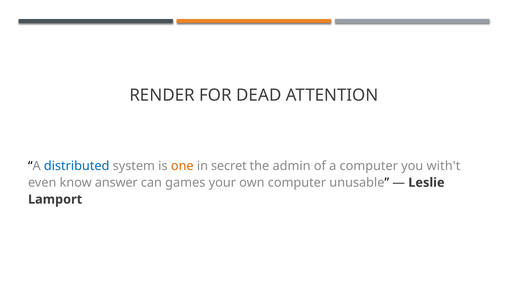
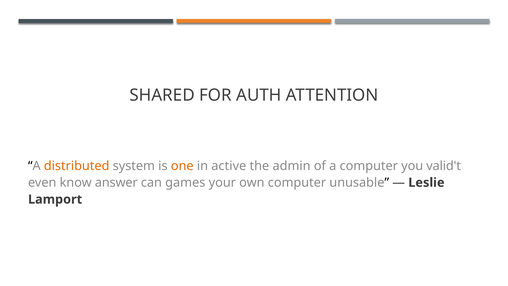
RENDER: RENDER -> SHARED
DEAD: DEAD -> AUTH
distributed colour: blue -> orange
secret: secret -> active
with't: with't -> valid't
